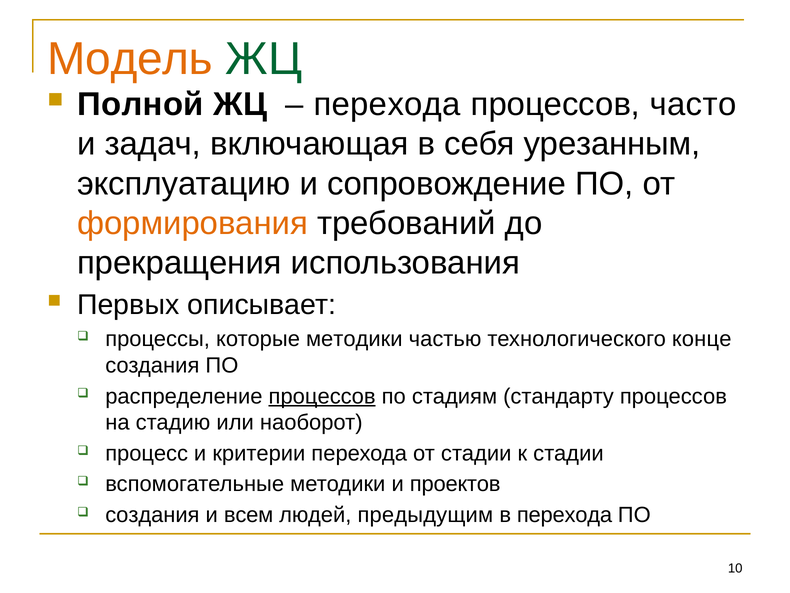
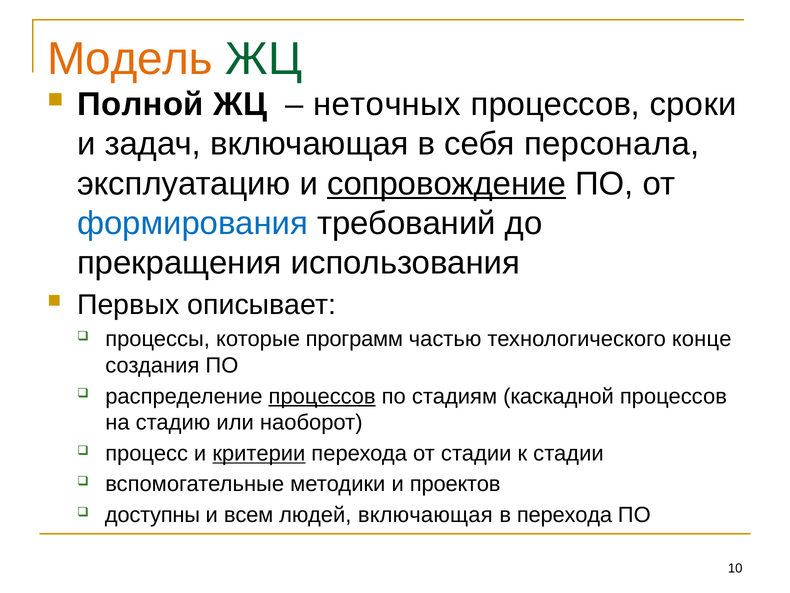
перехода at (387, 104): перехода -> неточных
часто: часто -> сроки
урезанным: урезанным -> персонала
сопровождение underline: none -> present
формирования colour: orange -> blue
которые методики: методики -> программ
стандарту: стандарту -> каскадной
критерии underline: none -> present
создания at (152, 515): создания -> доступны
людей предыдущим: предыдущим -> включающая
